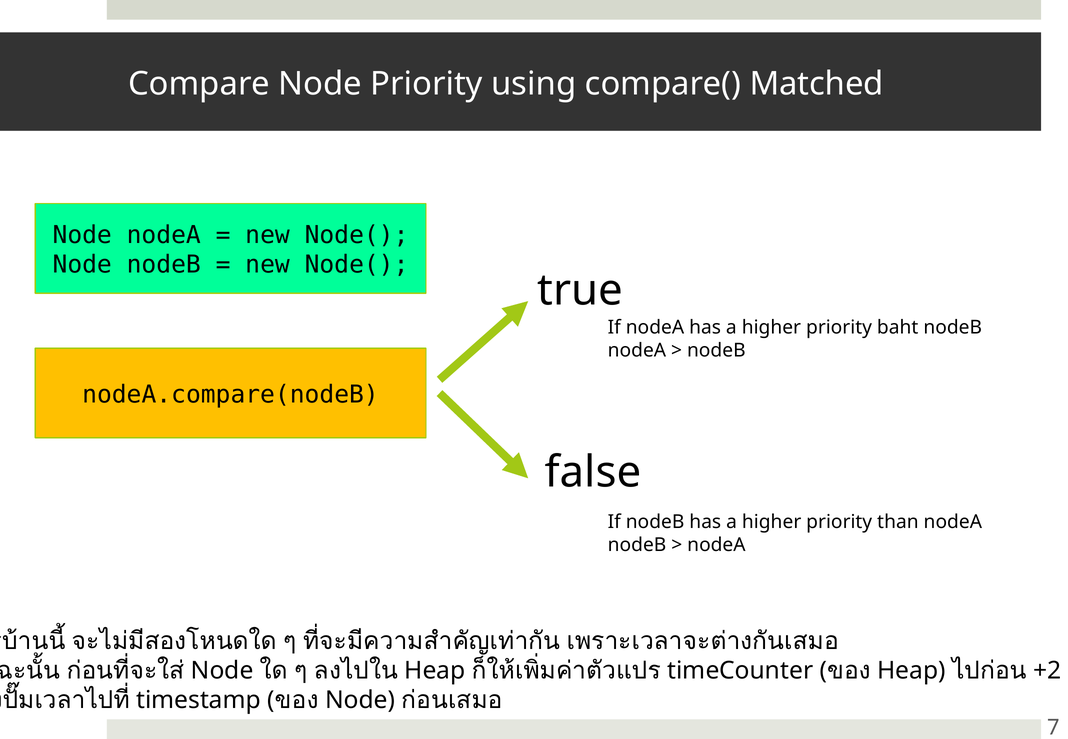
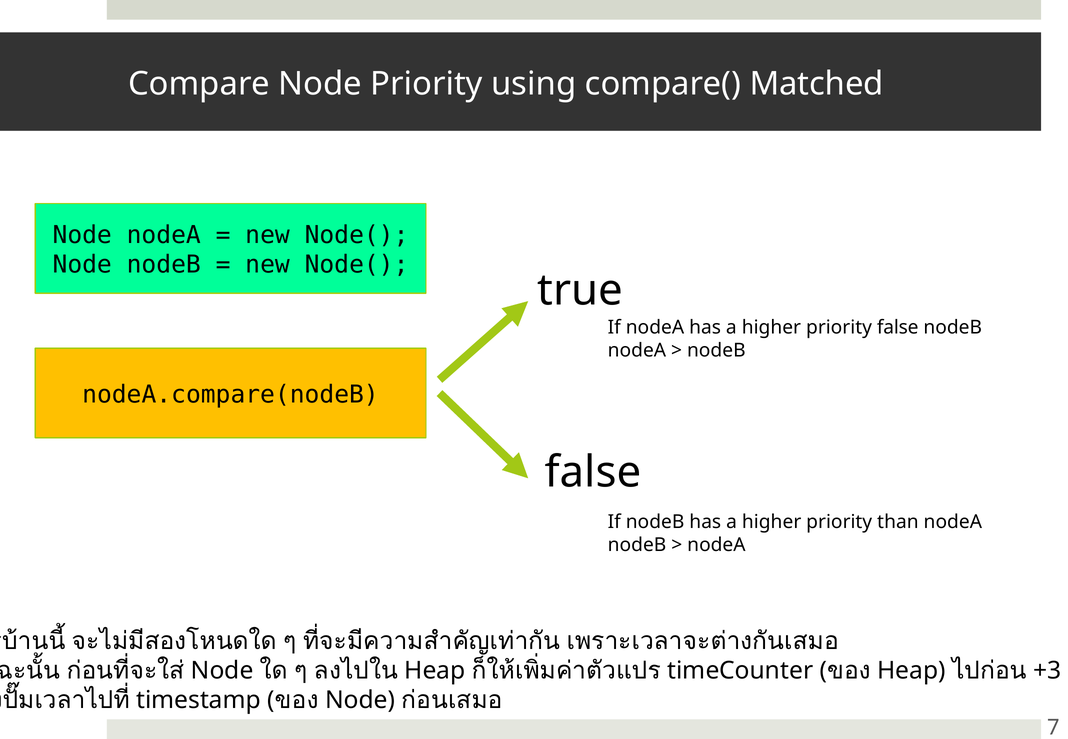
priority baht: baht -> false
+2: +2 -> +3
